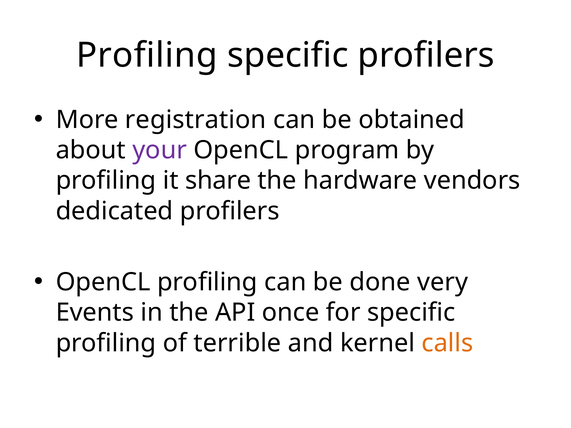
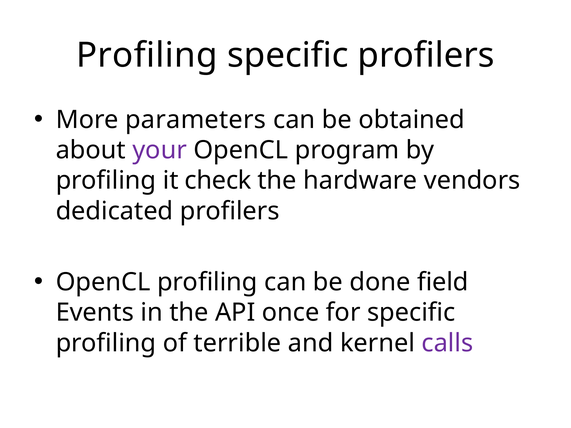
registration: registration -> parameters
share: share -> check
very: very -> field
calls colour: orange -> purple
